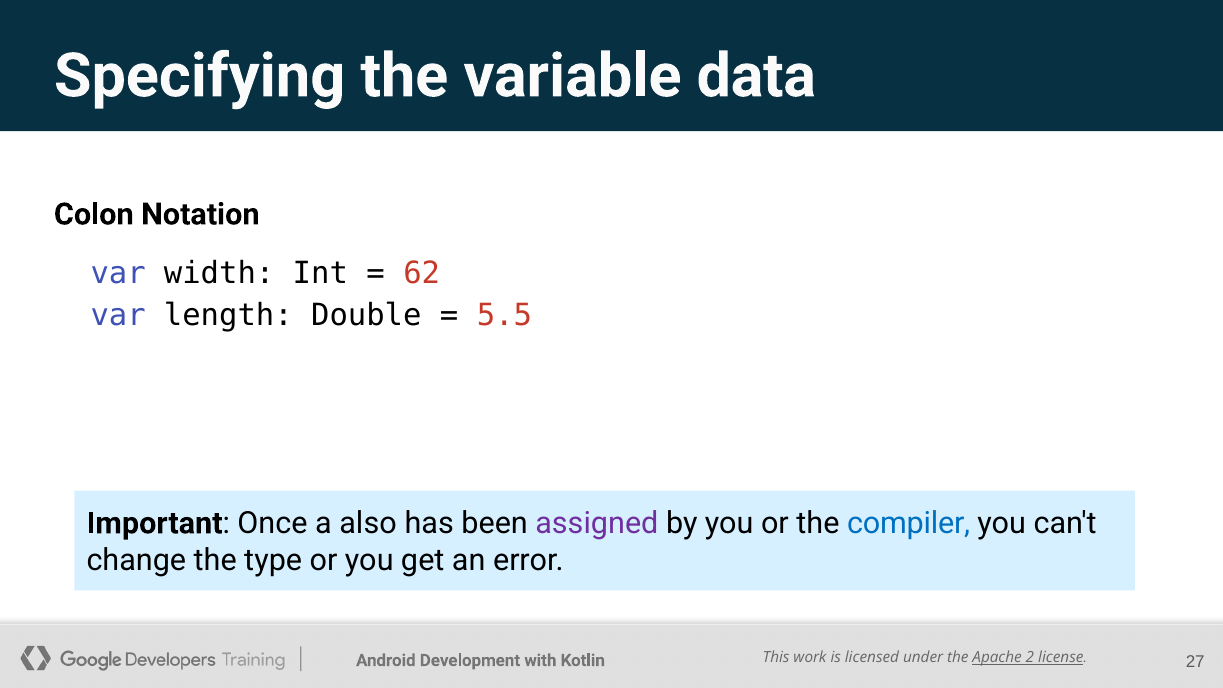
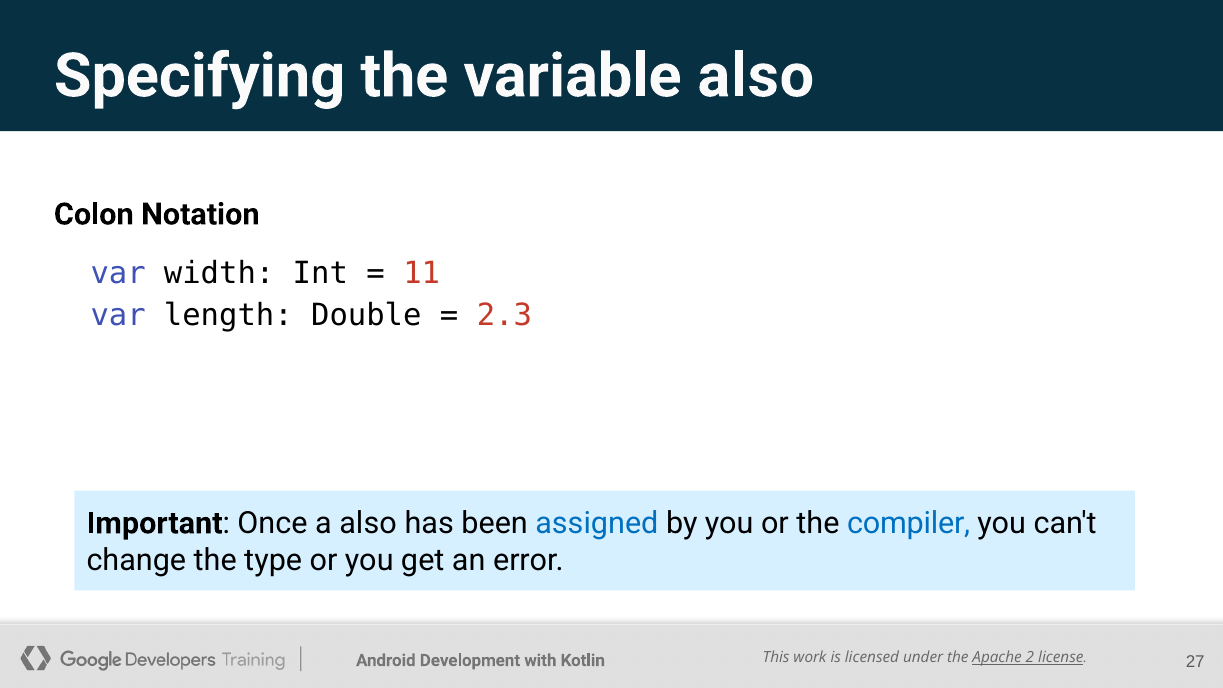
variable data: data -> also
62: 62 -> 11
5.5: 5.5 -> 2.3
assigned colour: purple -> blue
